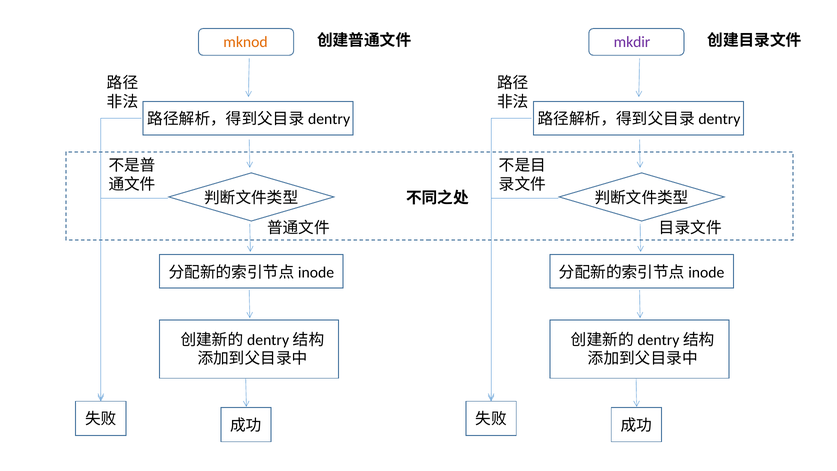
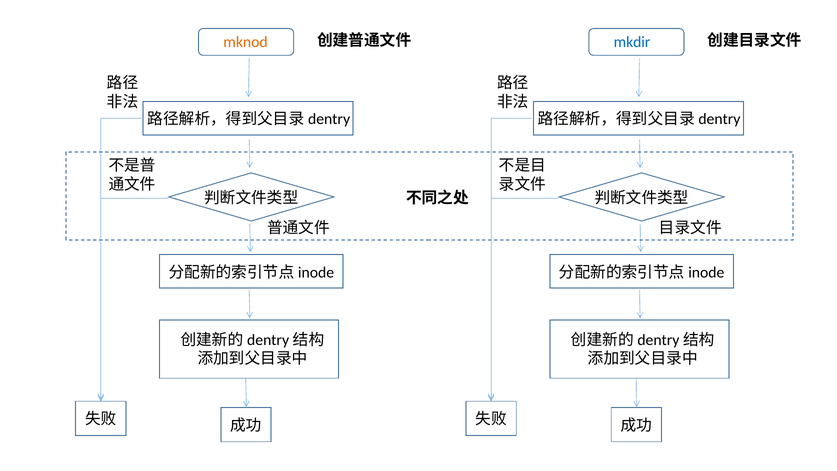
mkdir colour: purple -> blue
